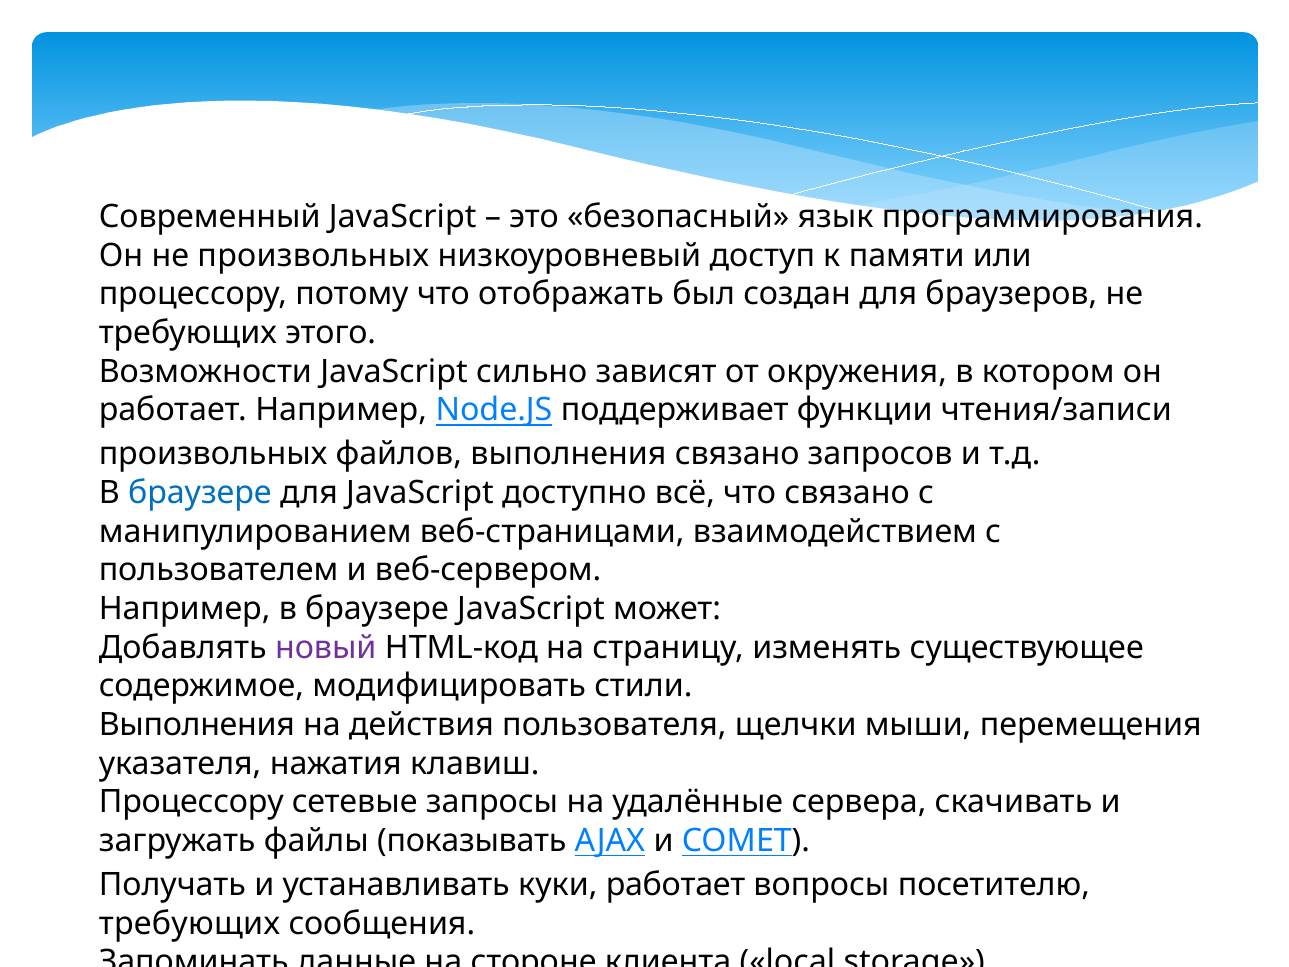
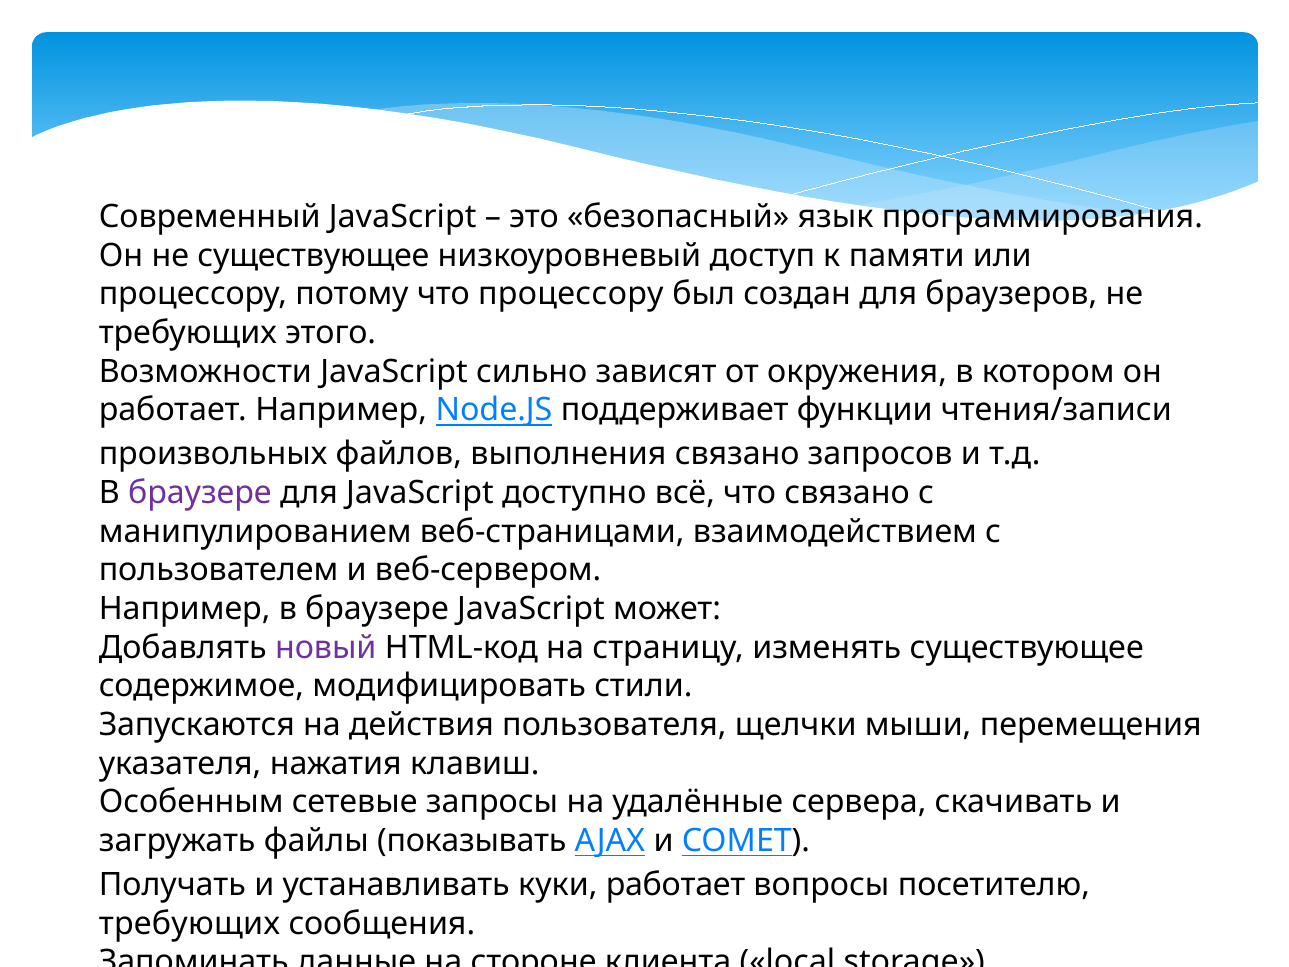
не произвольных: произвольных -> существующее
что отображать: отображать -> процессору
браузере at (200, 493) colour: blue -> purple
Выполнения at (197, 725): Выполнения -> Запускаются
Процессору at (191, 802): Процессору -> Особенным
